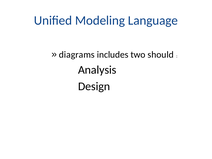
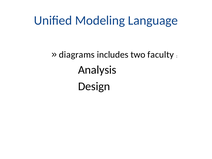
should: should -> faculty
